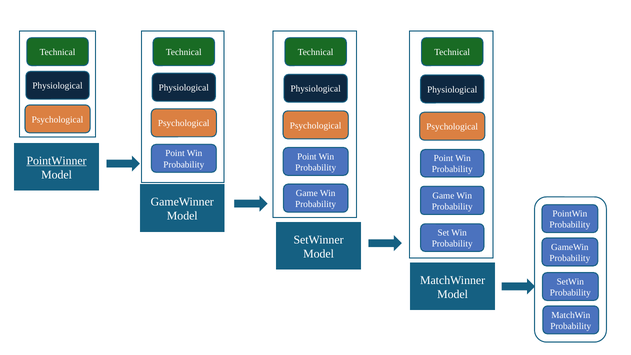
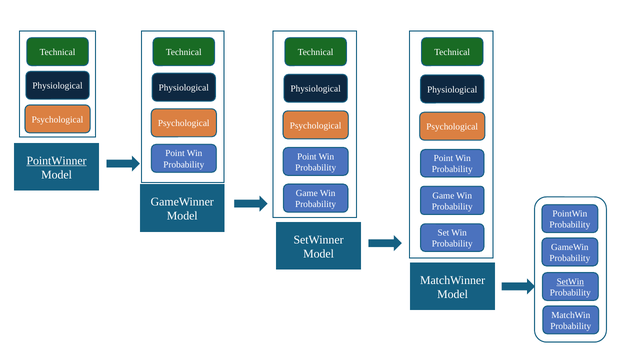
SetWin underline: none -> present
